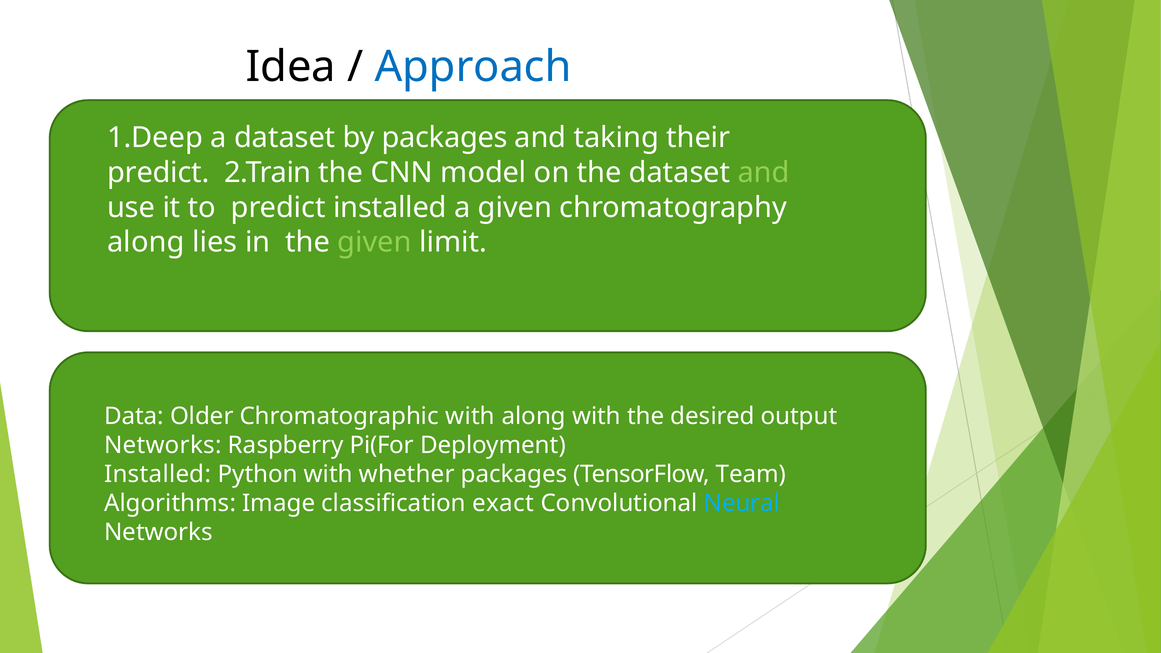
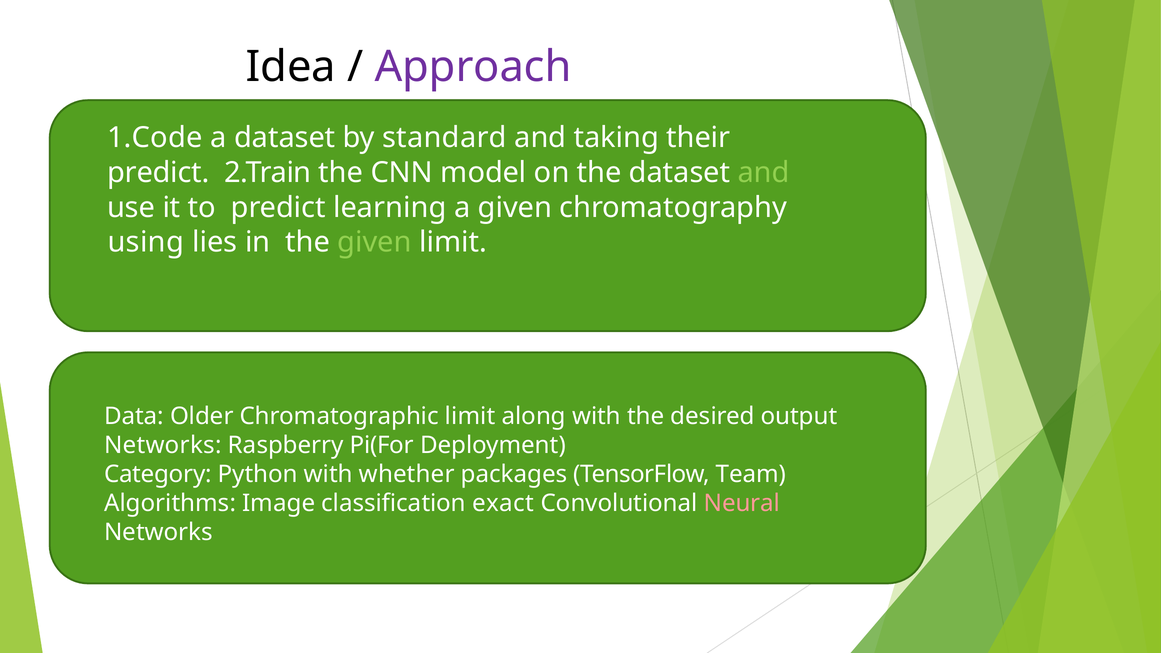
Approach colour: blue -> purple
1.Deep: 1.Deep -> 1.Code
packages at (445, 138): packages -> standard
predict installed: installed -> learning
along at (146, 242): along -> using
Chromatographic with: with -> limit
Installed at (158, 474): Installed -> Category
Neural colour: light blue -> pink
